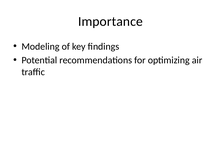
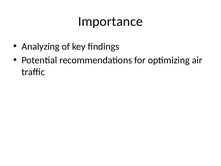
Modeling: Modeling -> Analyzing
